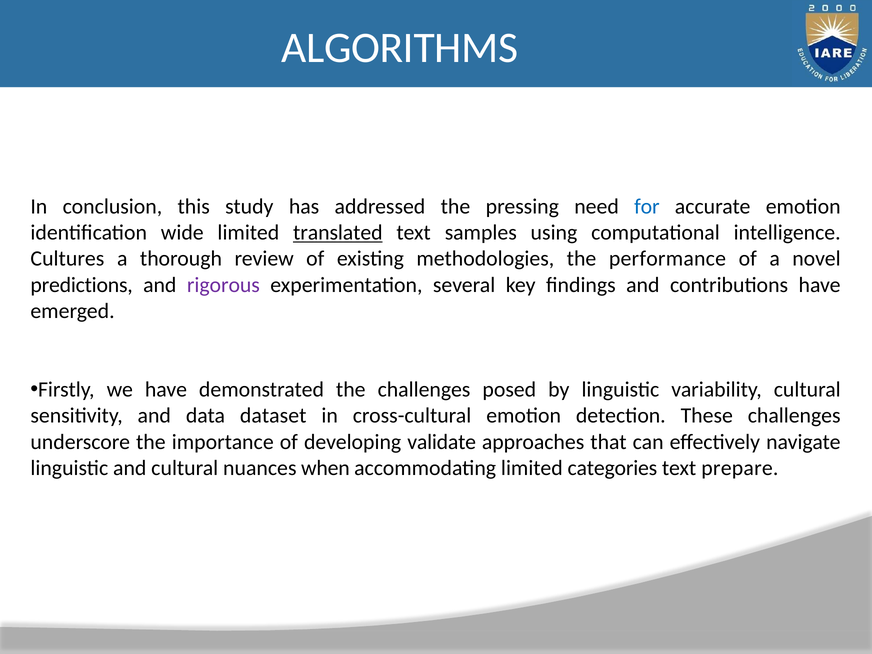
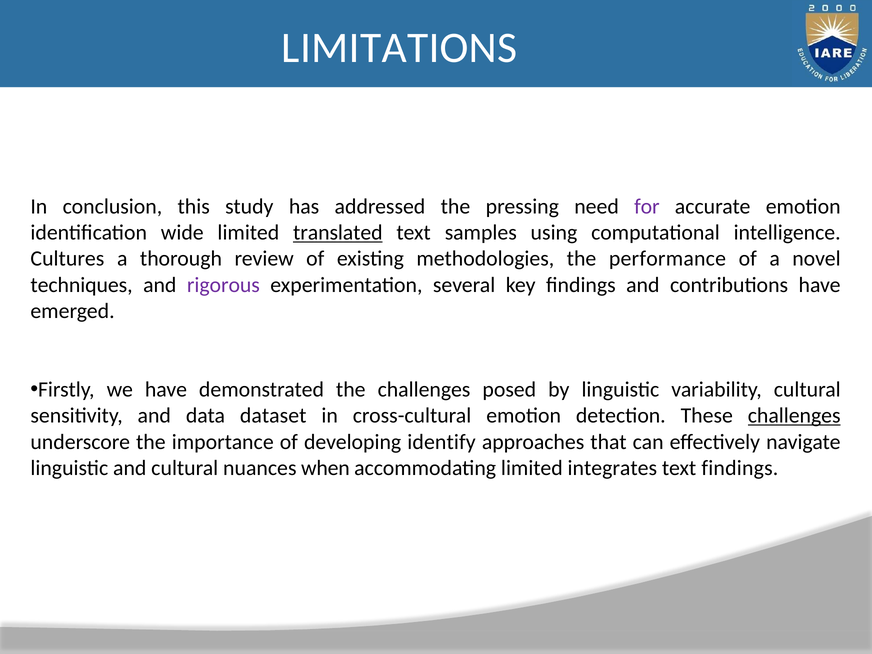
ALGORITHMS: ALGORITHMS -> LIMITATIONS
for colour: blue -> purple
predictions: predictions -> techniques
challenges at (794, 416) underline: none -> present
validate: validate -> identify
categories: categories -> integrates
text prepare: prepare -> findings
